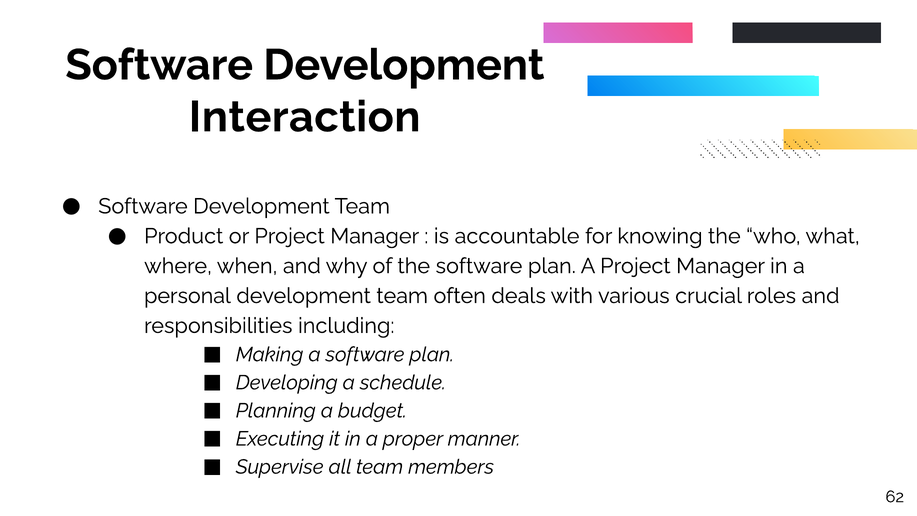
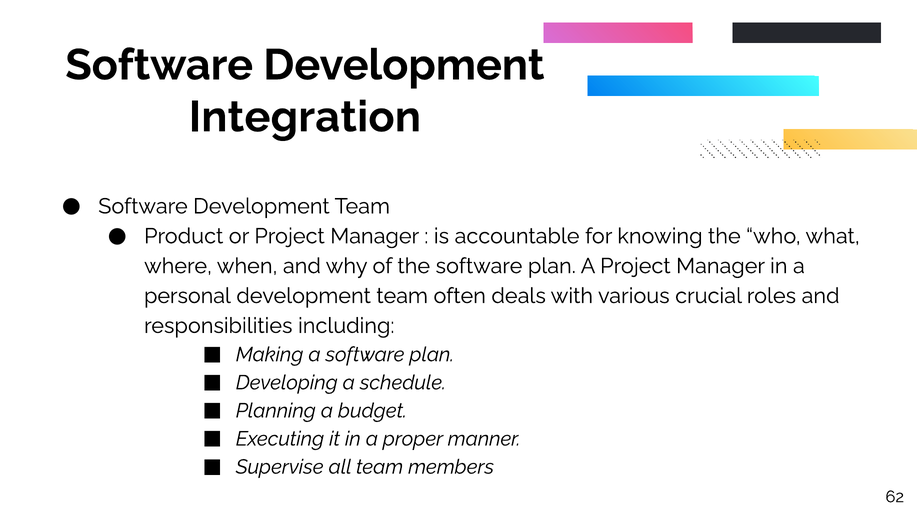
Interaction: Interaction -> Integration
